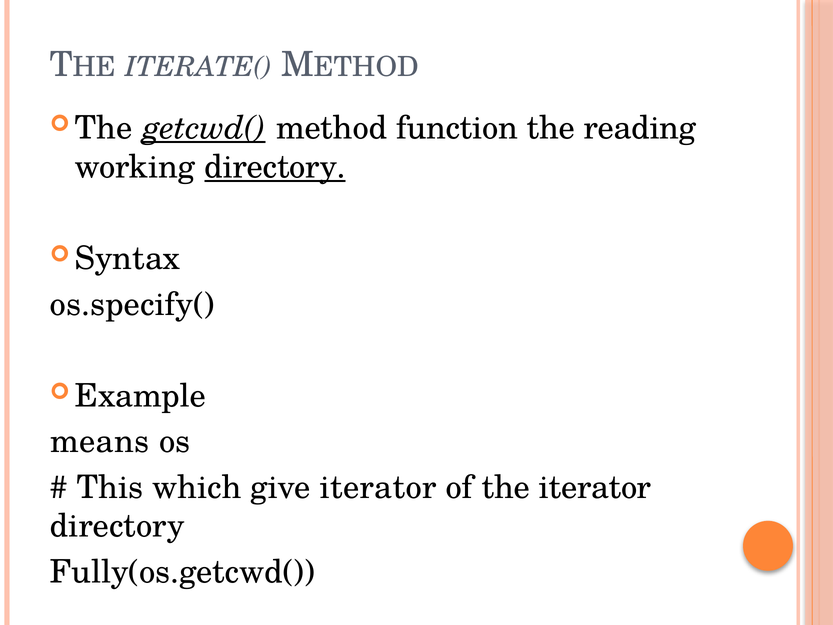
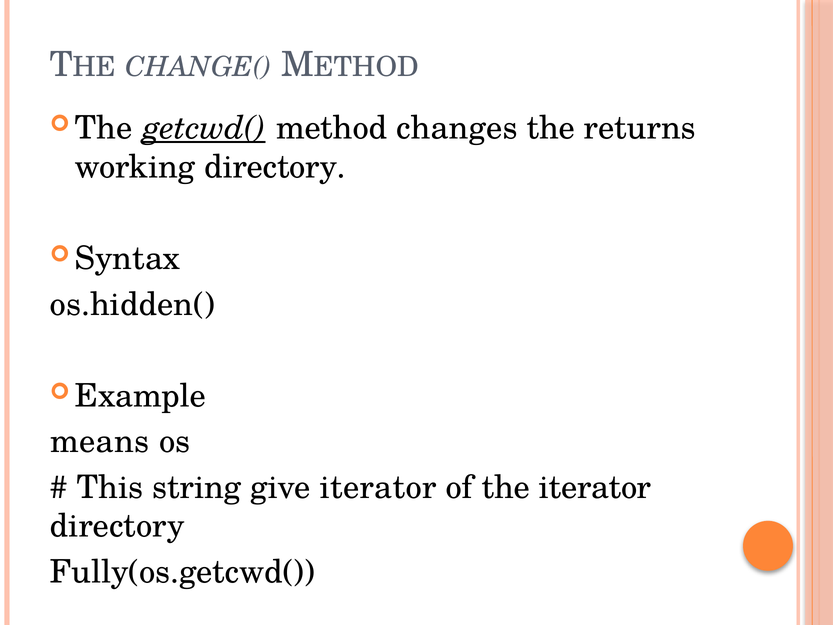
ITERATE(: ITERATE( -> CHANGE(
function: function -> changes
reading: reading -> returns
directory at (275, 167) underline: present -> none
os.specify(: os.specify( -> os.hidden(
which: which -> string
